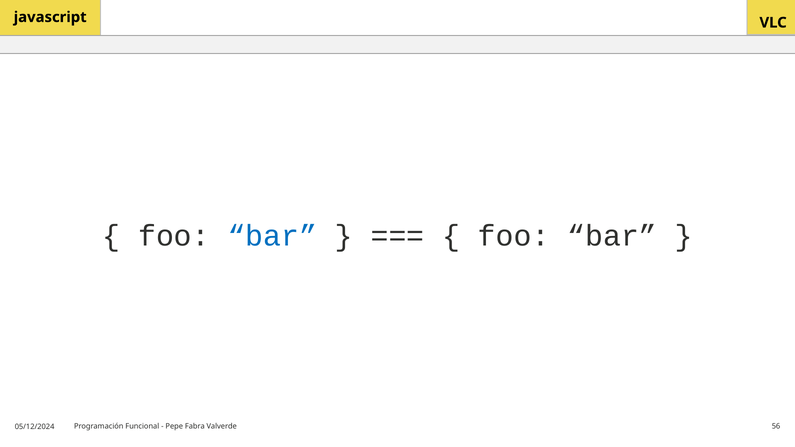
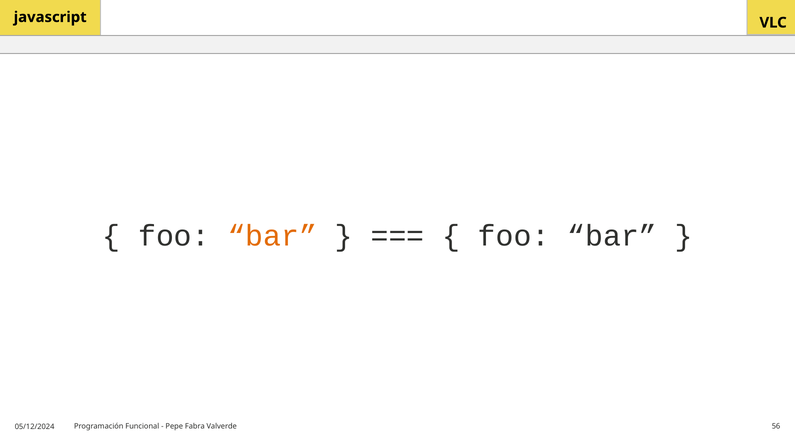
bar at (272, 236) colour: blue -> orange
